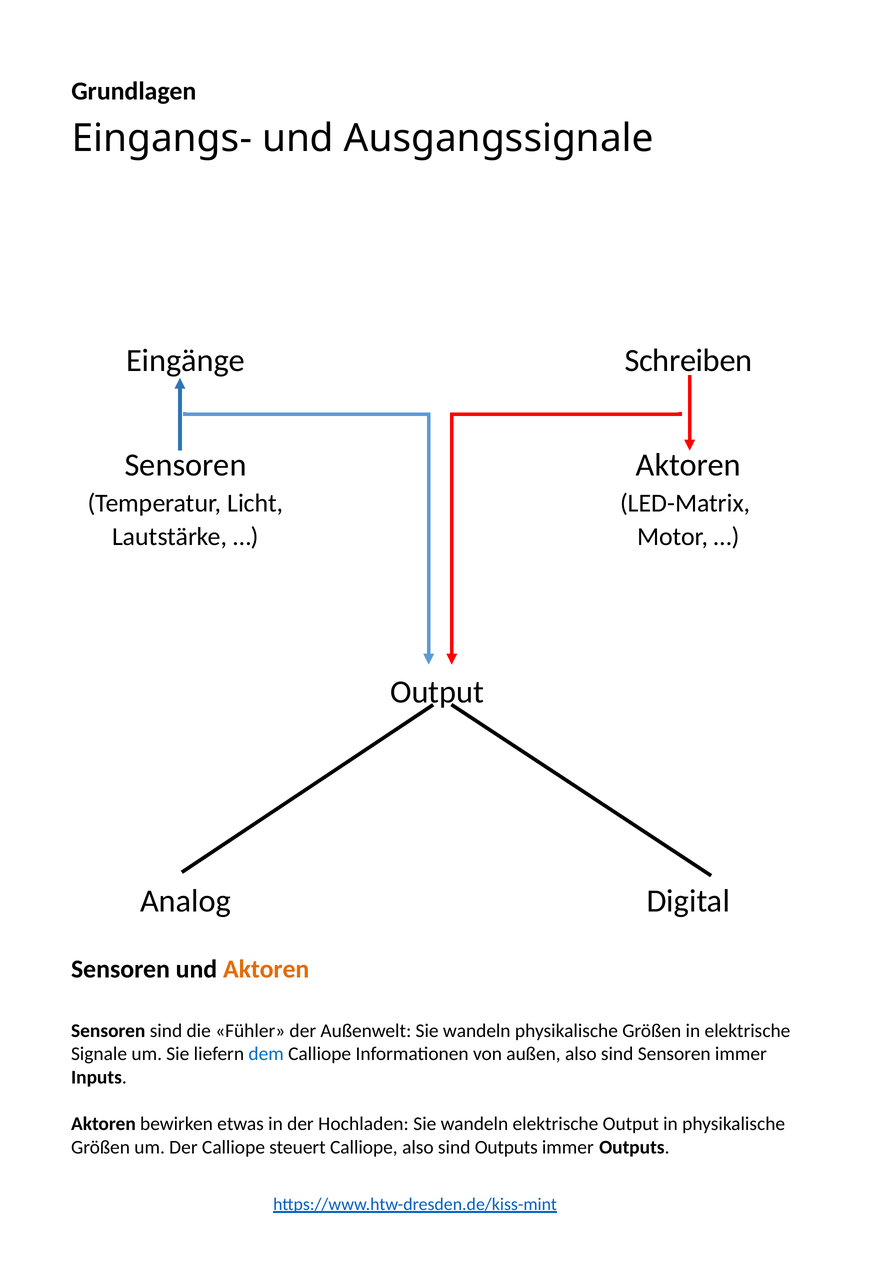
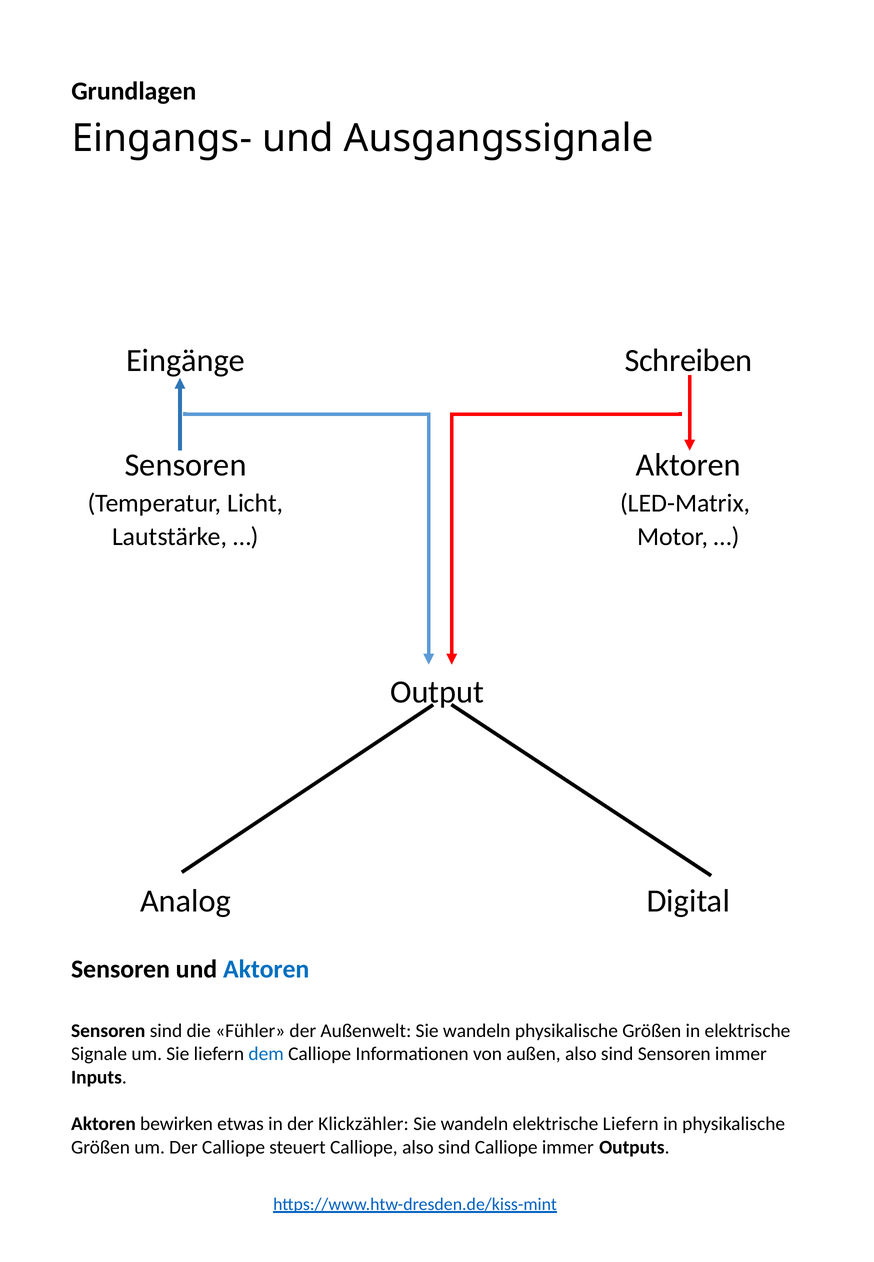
Aktoren at (266, 969) colour: orange -> blue
Hochladen: Hochladen -> Klickzähler
elektrische Output: Output -> Liefern
sind Outputs: Outputs -> Calliope
